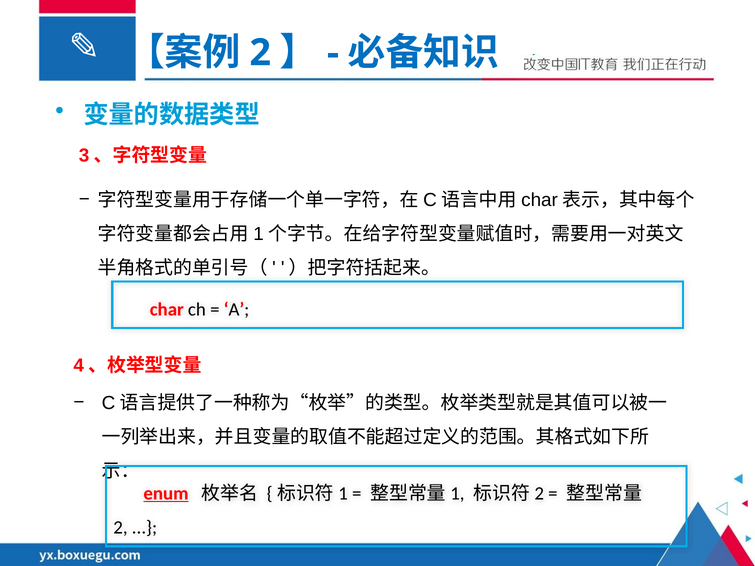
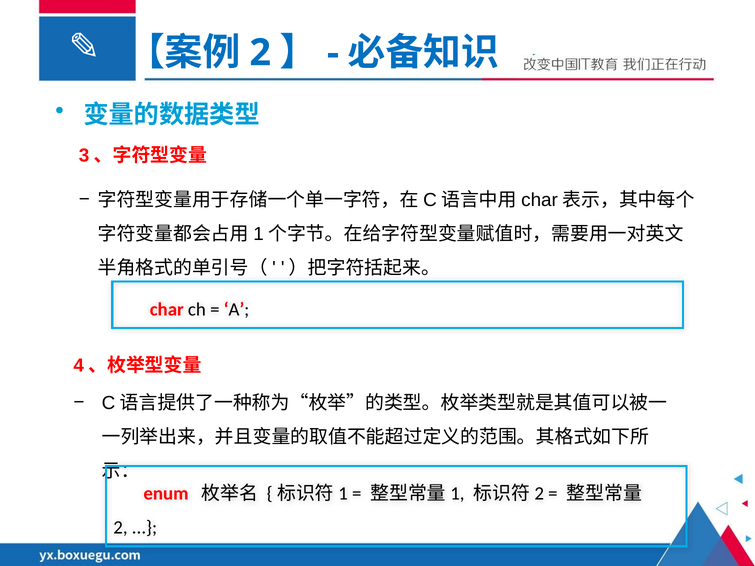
enum underline: present -> none
